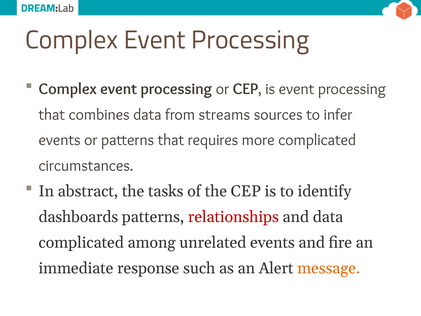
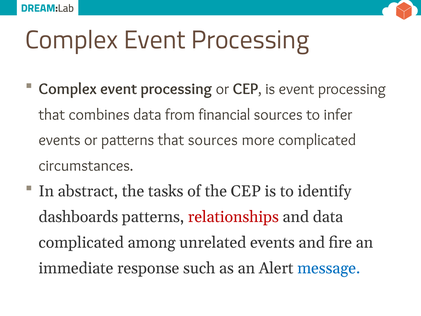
streams: streams -> financial
that requires: requires -> sources
message colour: orange -> blue
